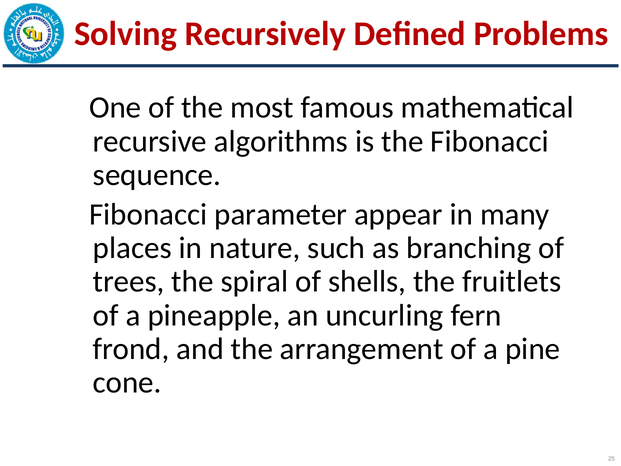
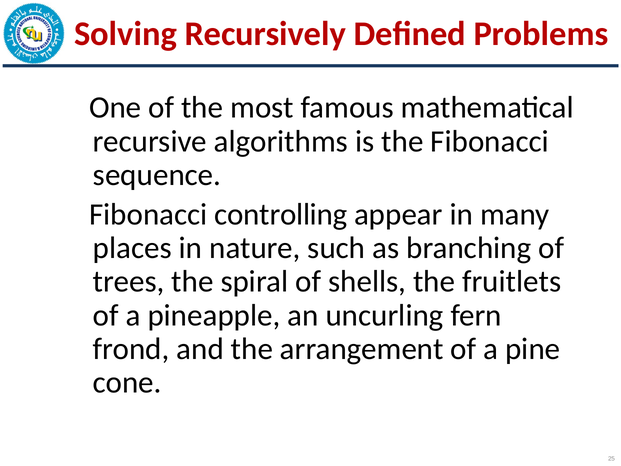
parameter: parameter -> controlling
